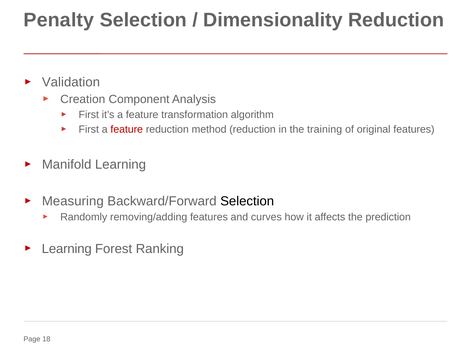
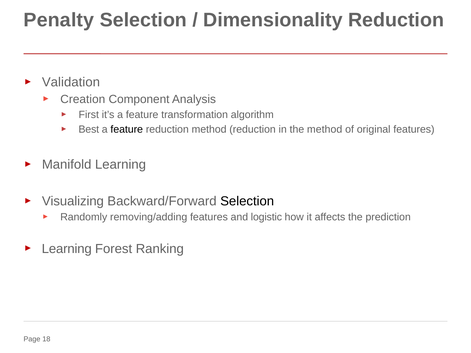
First at (89, 129): First -> Best
feature at (127, 129) colour: red -> black
the training: training -> method
Measuring: Measuring -> Visualizing
curves: curves -> logistic
